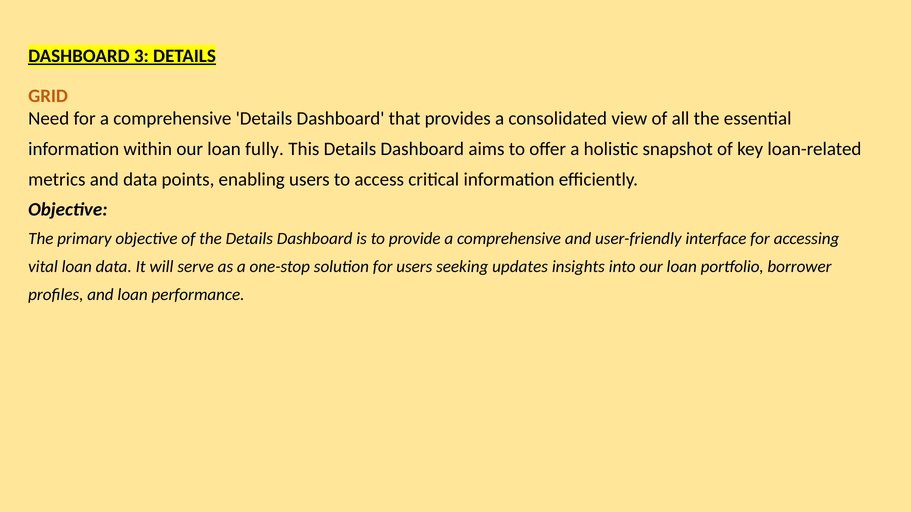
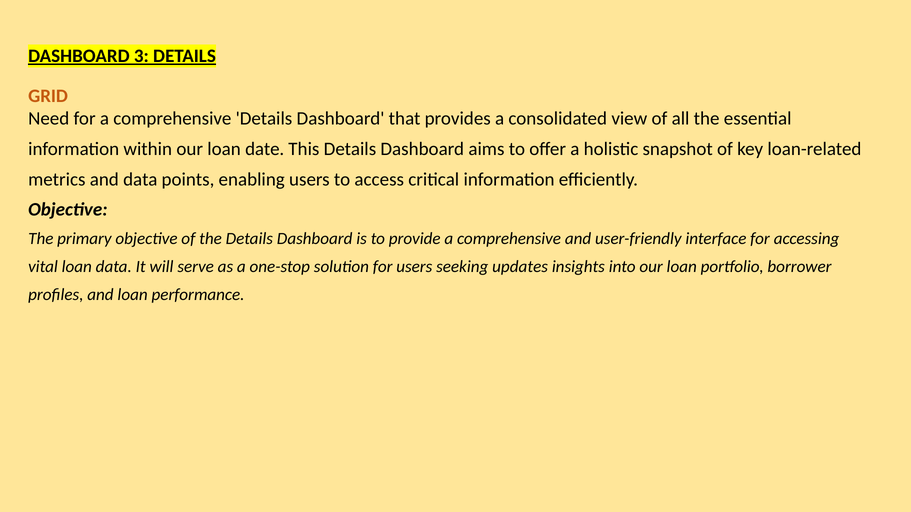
fully: fully -> date
